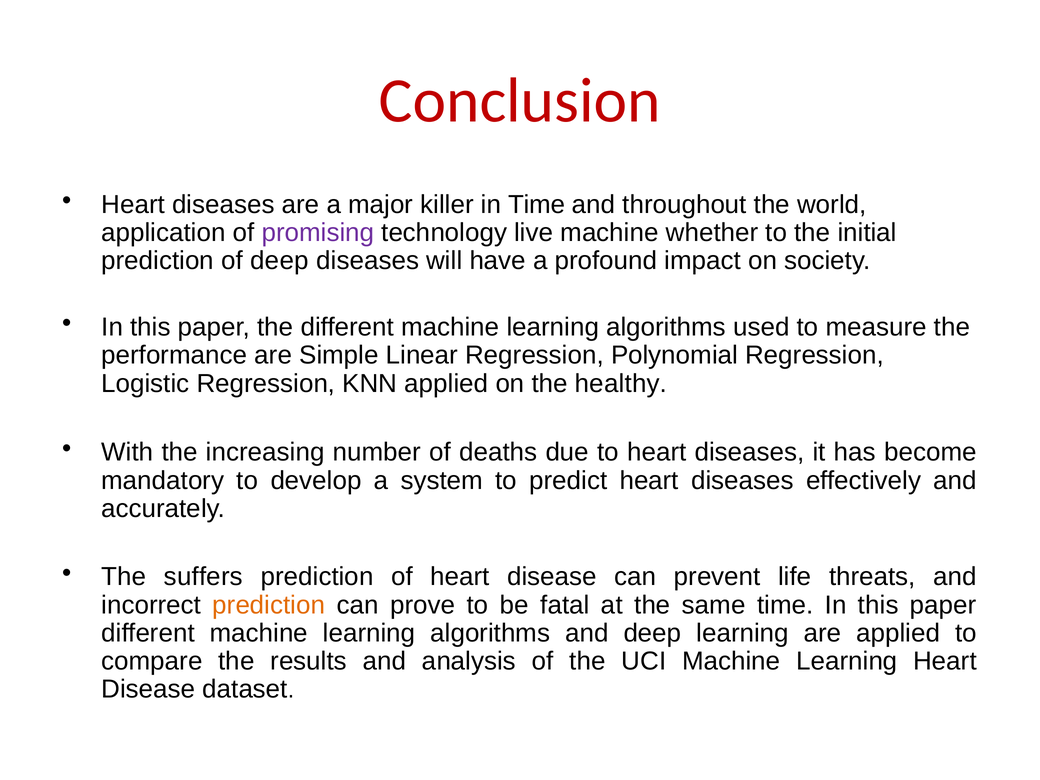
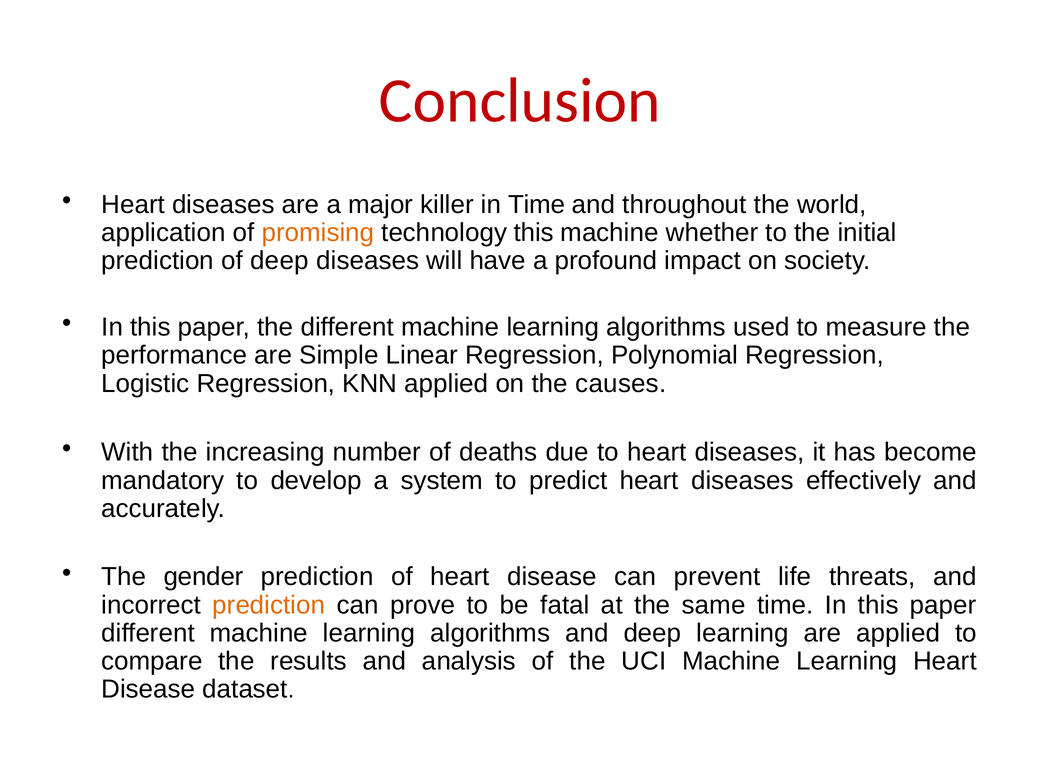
promising colour: purple -> orange
technology live: live -> this
healthy: healthy -> causes
suffers: suffers -> gender
